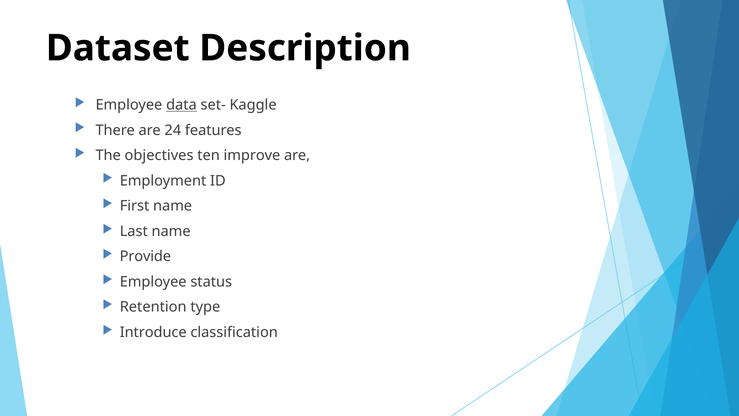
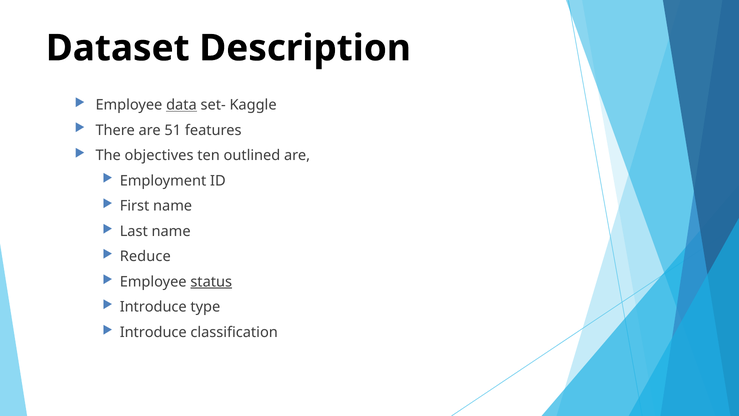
24: 24 -> 51
improve: improve -> outlined
Provide: Provide -> Reduce
status underline: none -> present
Retention at (153, 307): Retention -> Introduce
